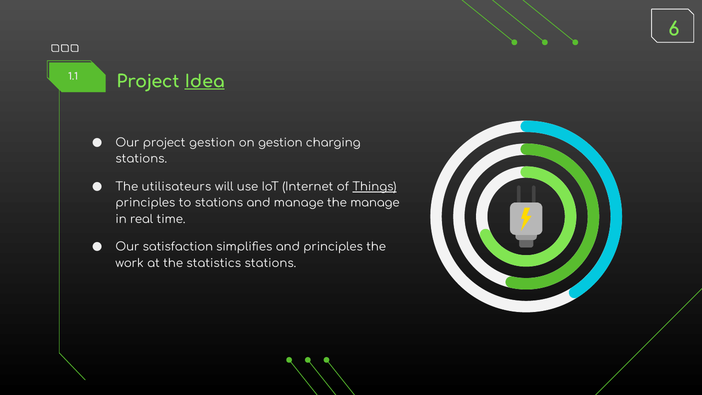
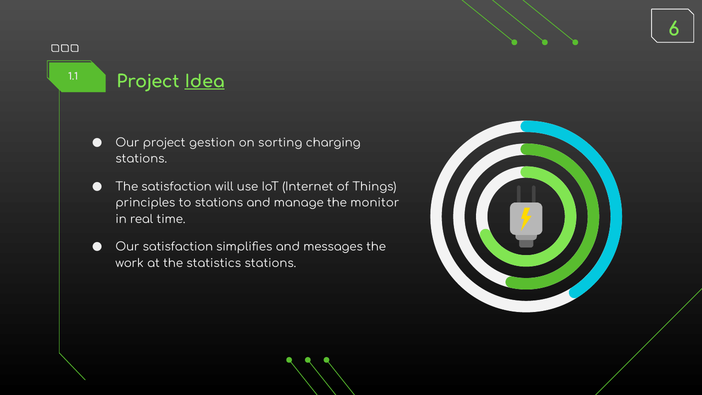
on gestion: gestion -> sorting
The utilisateurs: utilisateurs -> satisfaction
Things underline: present -> none
the manage: manage -> monitor
and principles: principles -> messages
